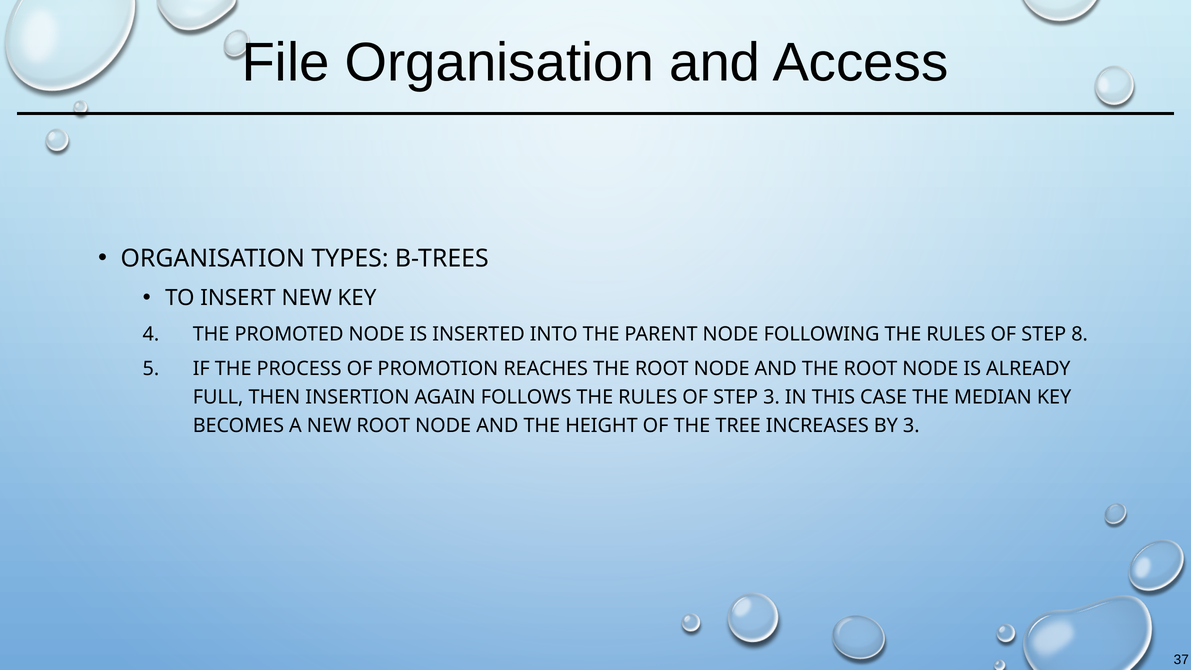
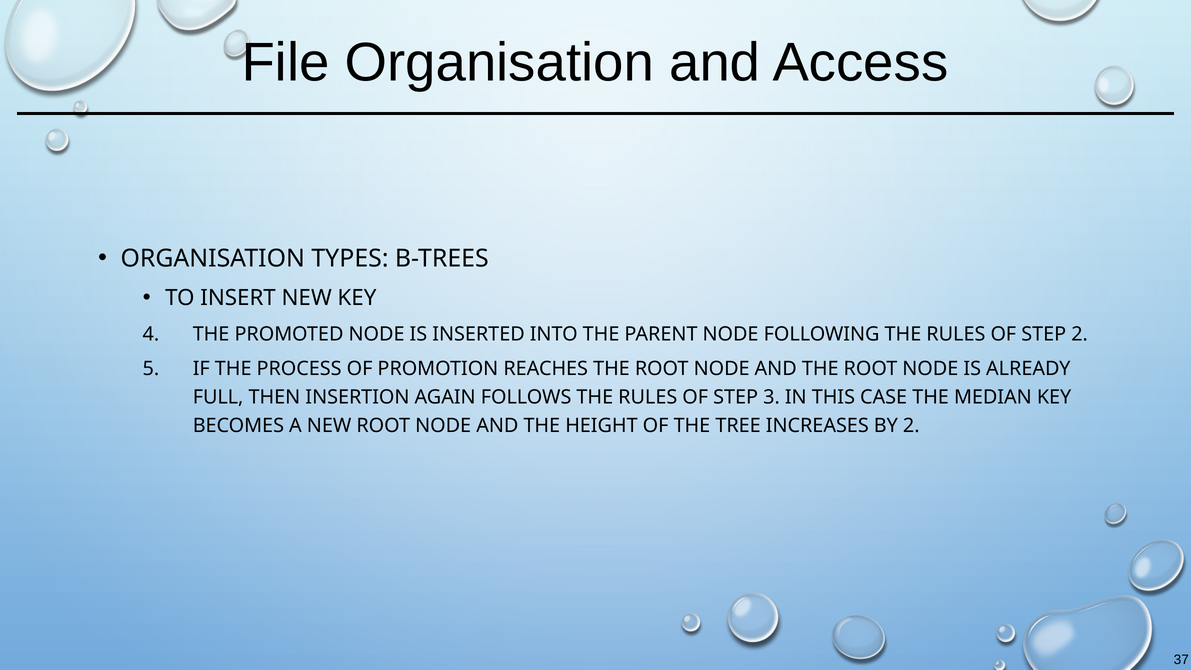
STEP 8: 8 -> 2
BY 3: 3 -> 2
